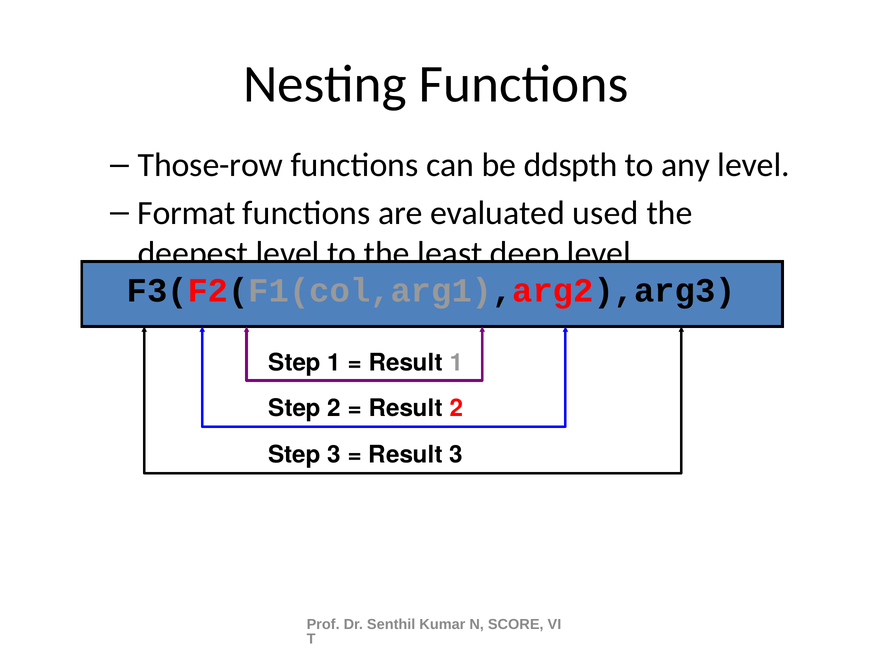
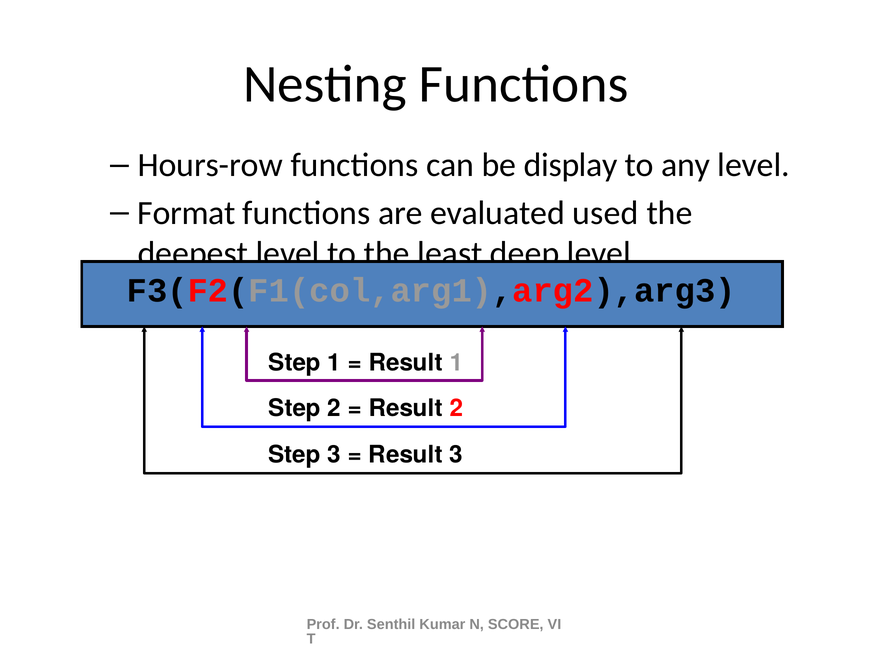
Those-row: Those-row -> Hours-row
ddspth: ddspth -> display
